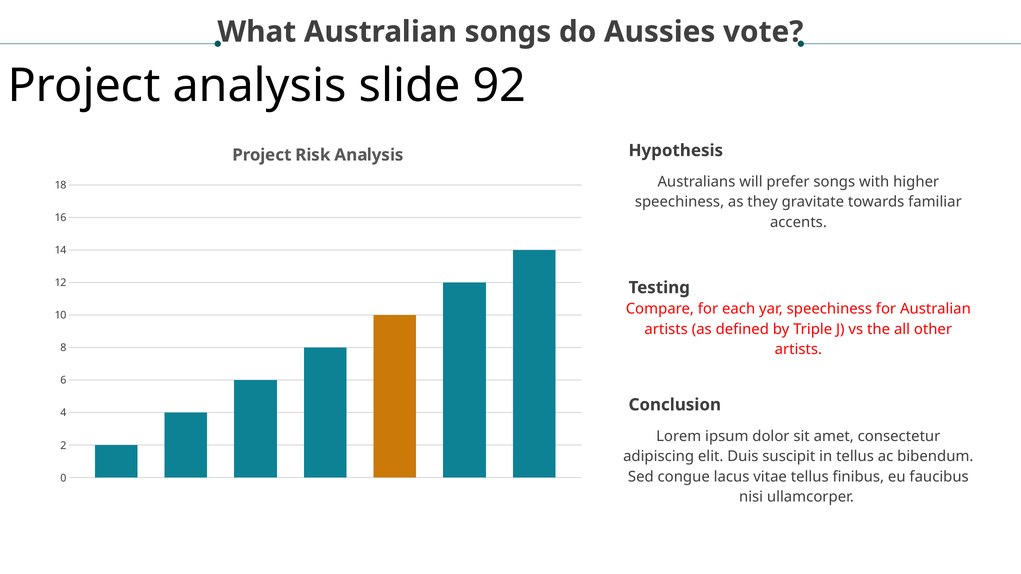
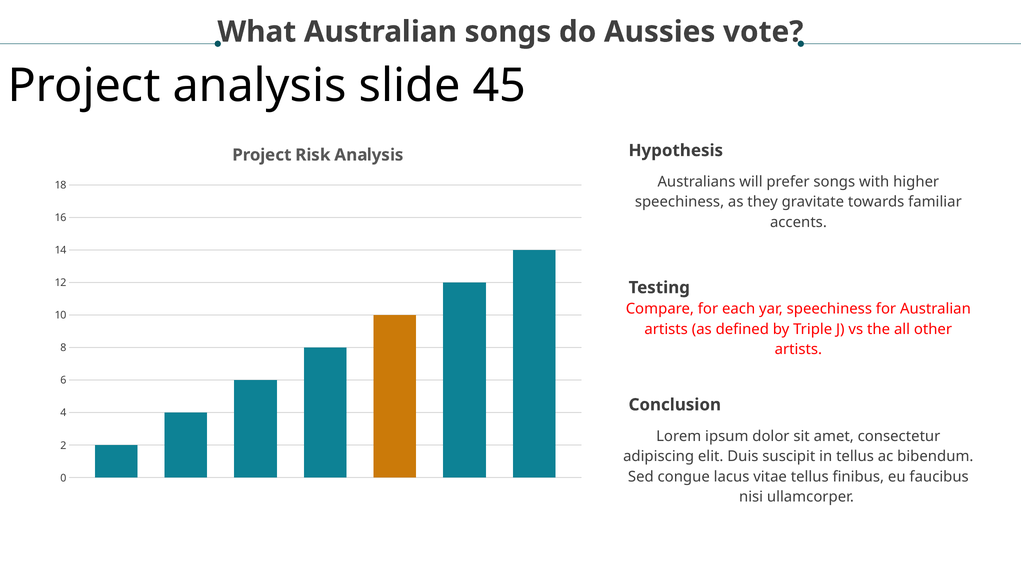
92: 92 -> 45
